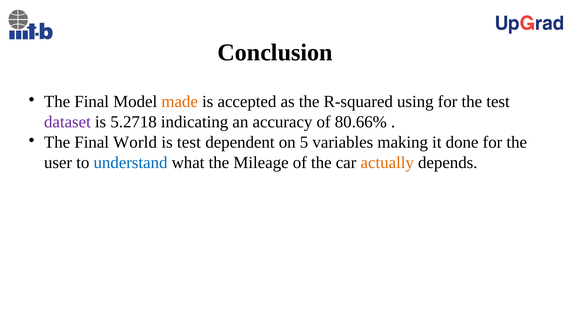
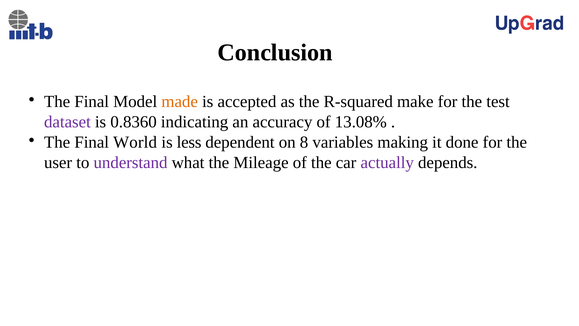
using: using -> make
5.2718: 5.2718 -> 0.8360
80.66%: 80.66% -> 13.08%
is test: test -> less
5: 5 -> 8
understand colour: blue -> purple
actually colour: orange -> purple
